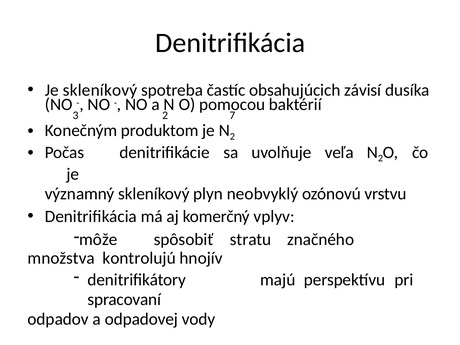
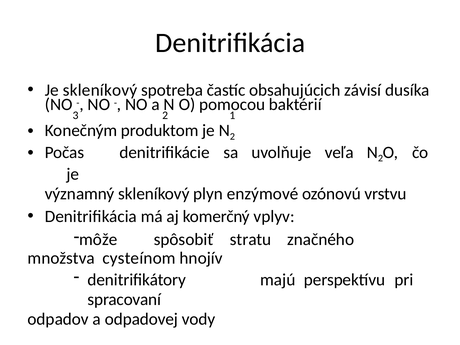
7: 7 -> 1
neobvyklý: neobvyklý -> enzýmové
kontrolujú: kontrolujú -> cysteínom
